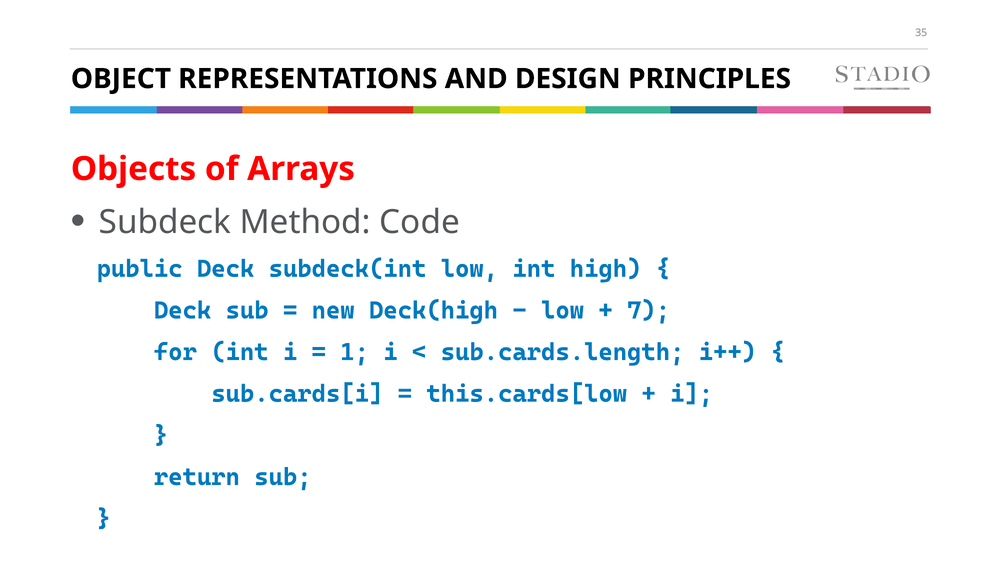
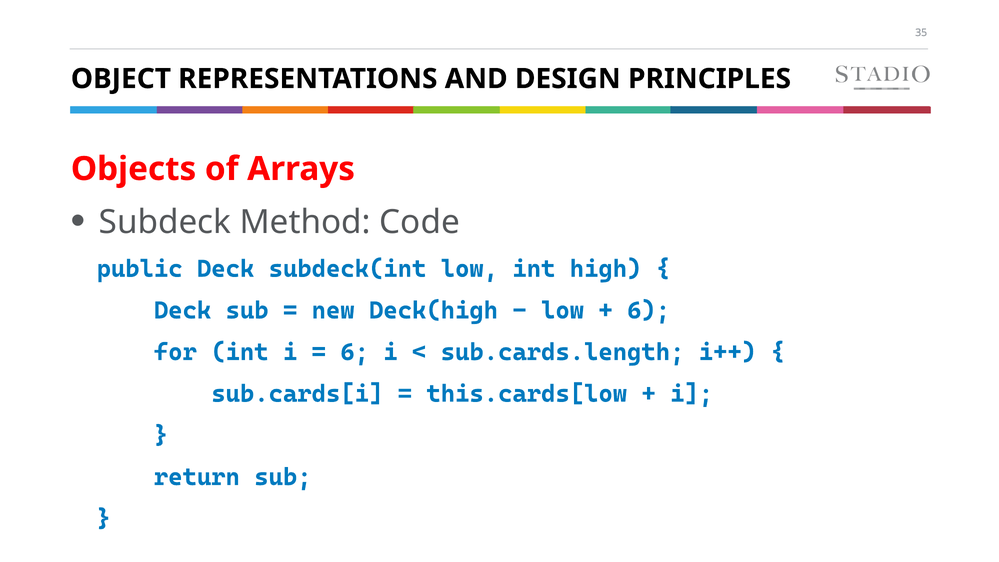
7 at (649, 310): 7 -> 6
1 at (355, 352): 1 -> 6
